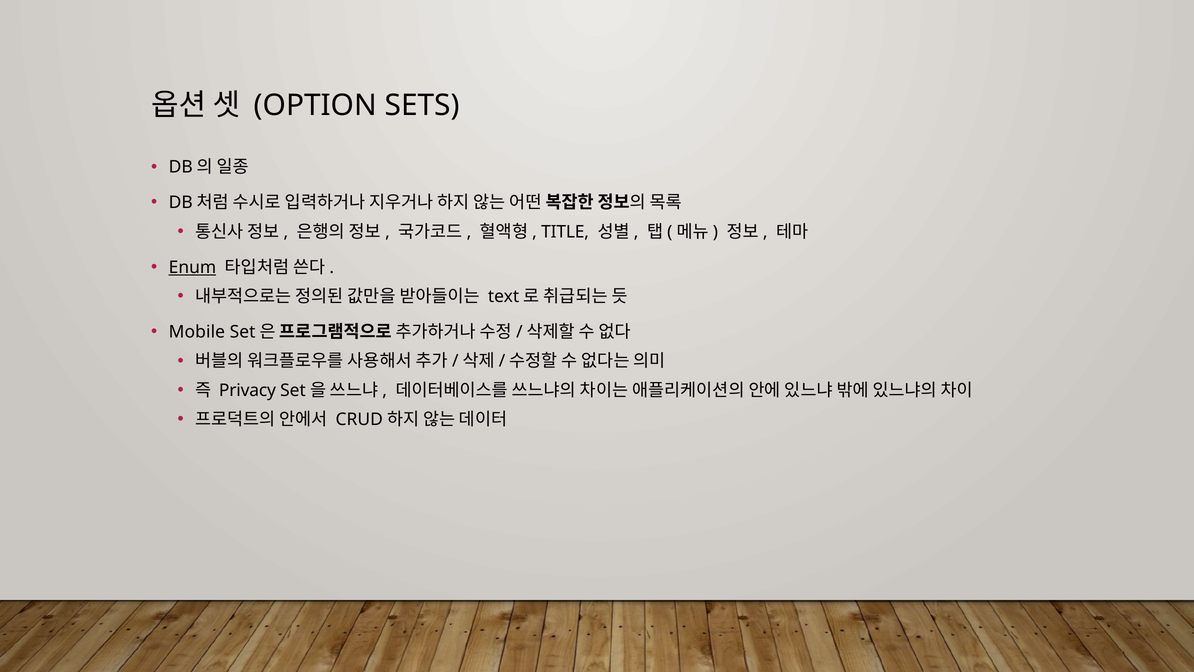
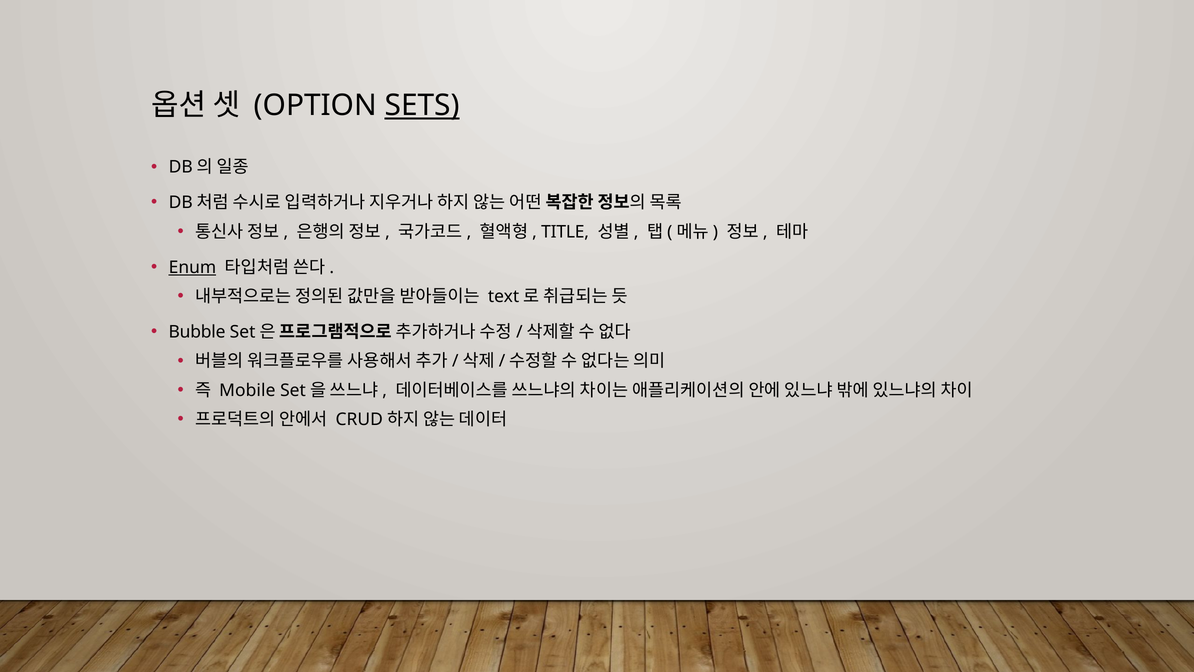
SETS underline: none -> present
Mobile: Mobile -> Bubble
Privacy: Privacy -> Mobile
